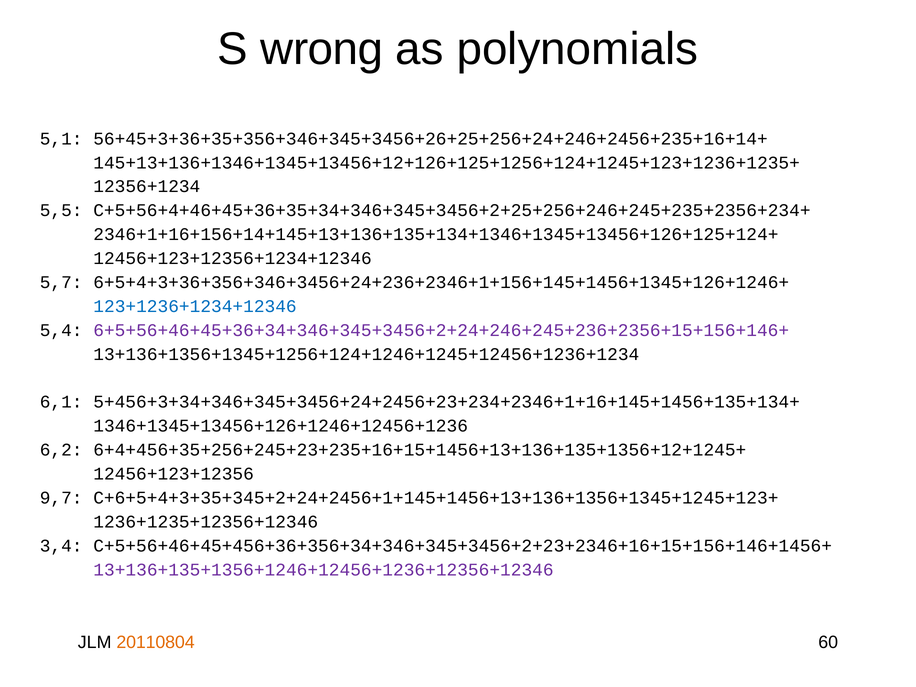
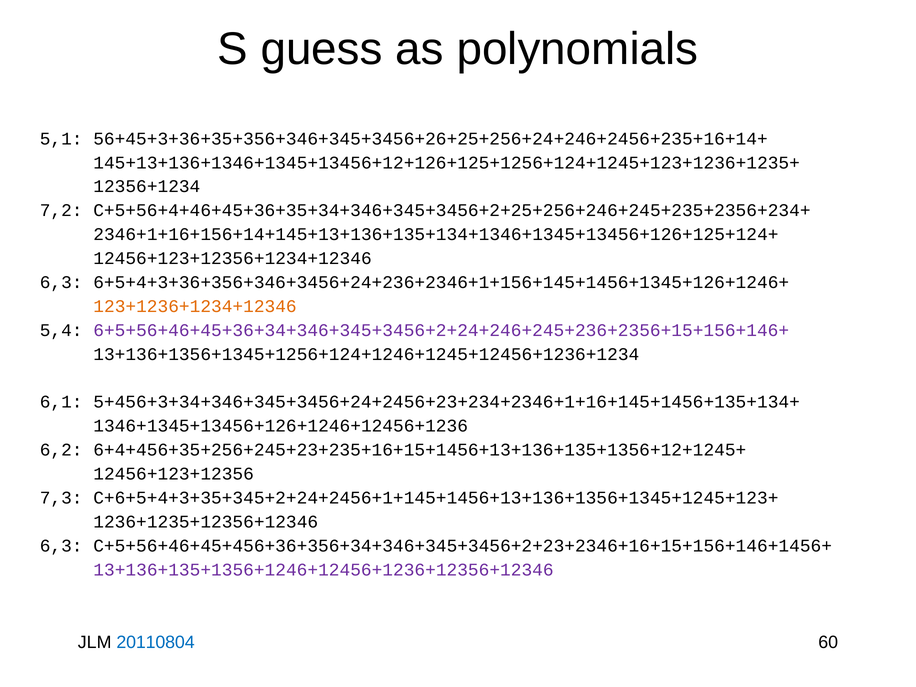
wrong: wrong -> guess
5,5: 5,5 -> 7,2
5,7 at (61, 282): 5,7 -> 6,3
123+1236+1234+12346 colour: blue -> orange
9,7: 9,7 -> 7,3
3,4 at (61, 546): 3,4 -> 6,3
20110804 colour: orange -> blue
